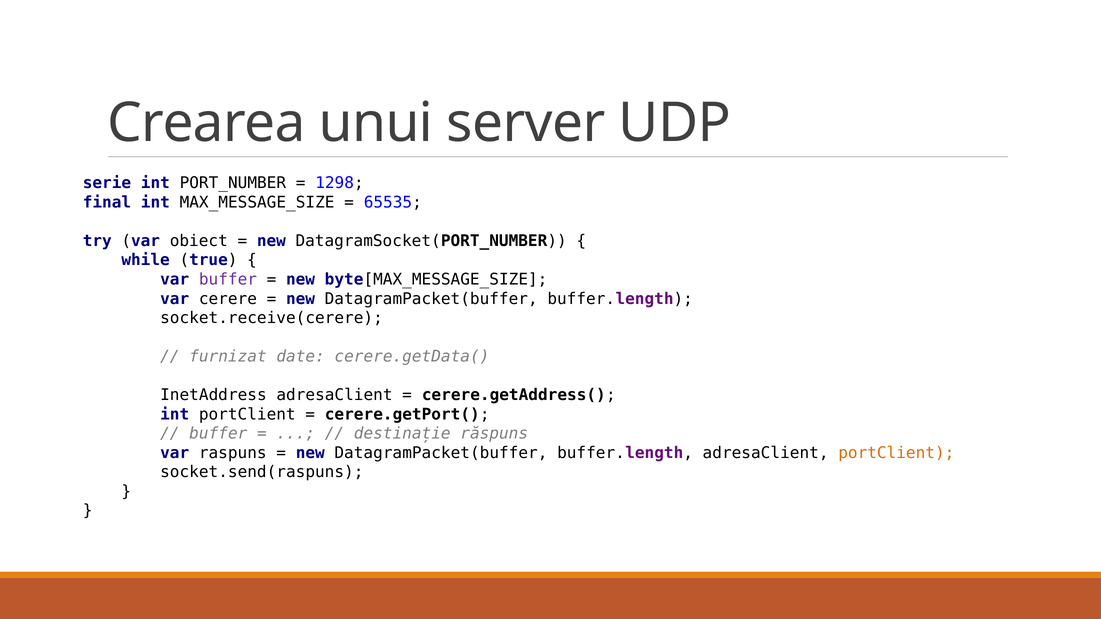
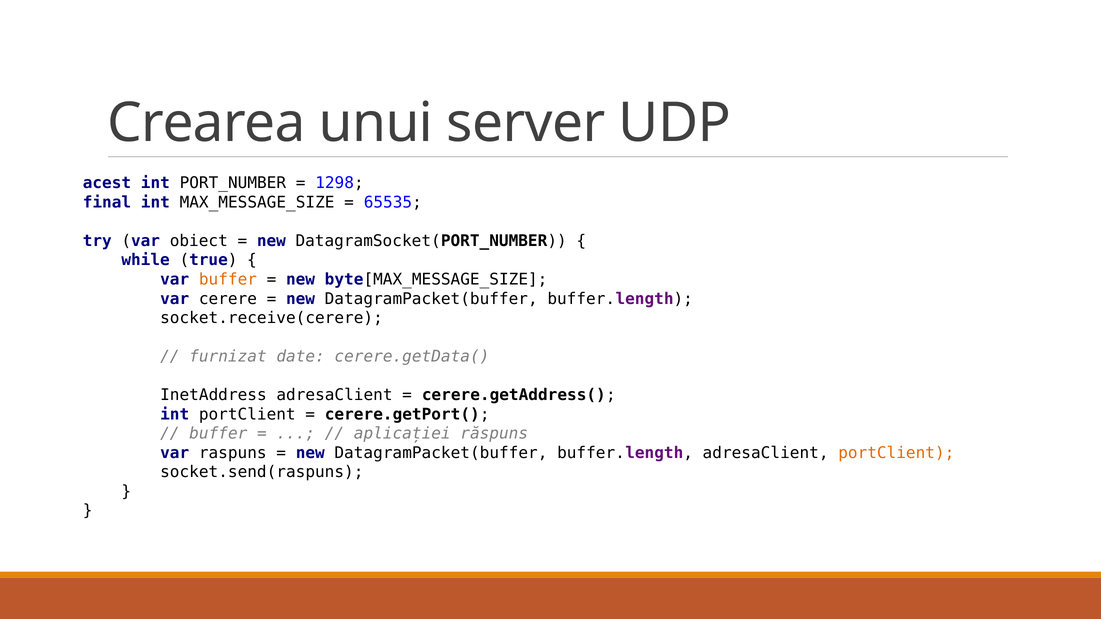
serie: serie -> acest
buffer at (228, 280) colour: purple -> orange
destinație: destinație -> aplicației
